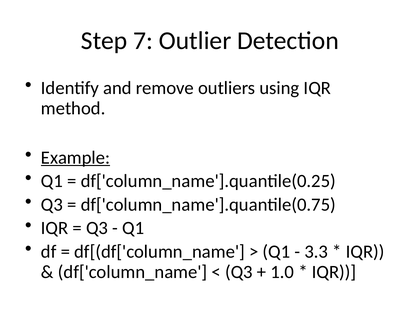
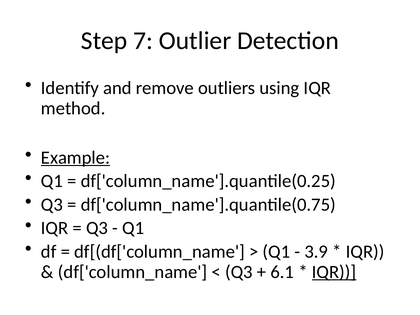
3.3: 3.3 -> 3.9
1.0: 1.0 -> 6.1
IQR at (334, 272) underline: none -> present
